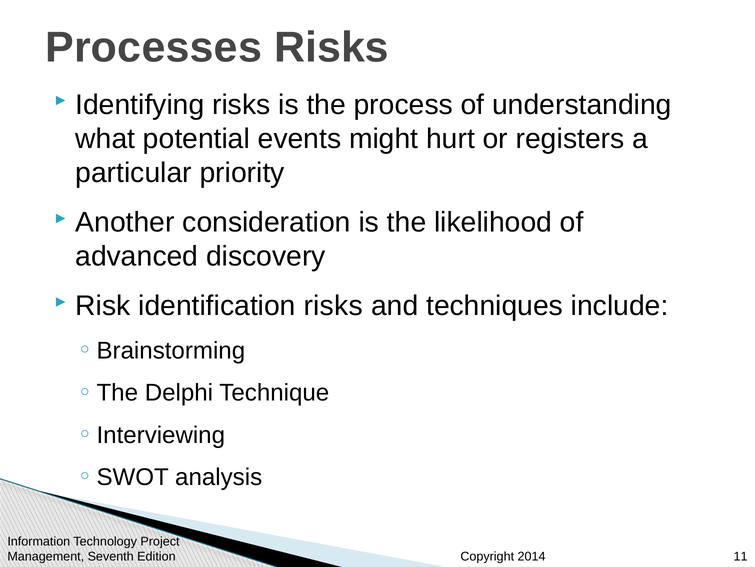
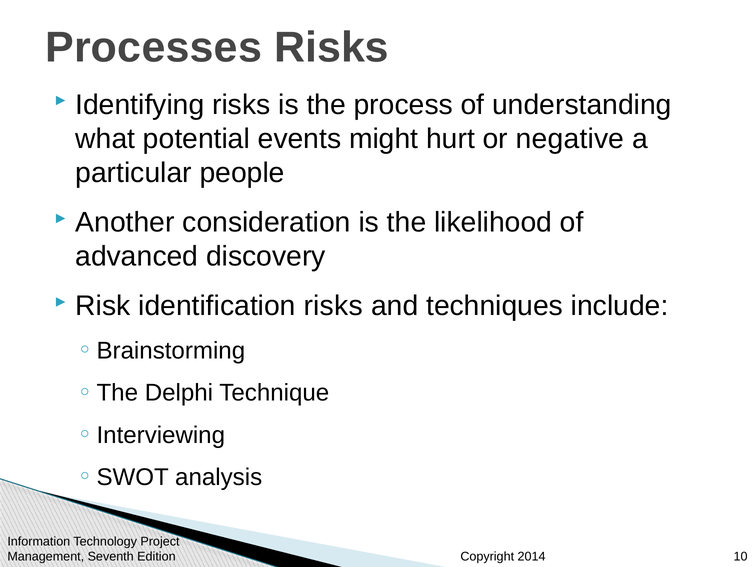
registers: registers -> negative
priority: priority -> people
11: 11 -> 10
